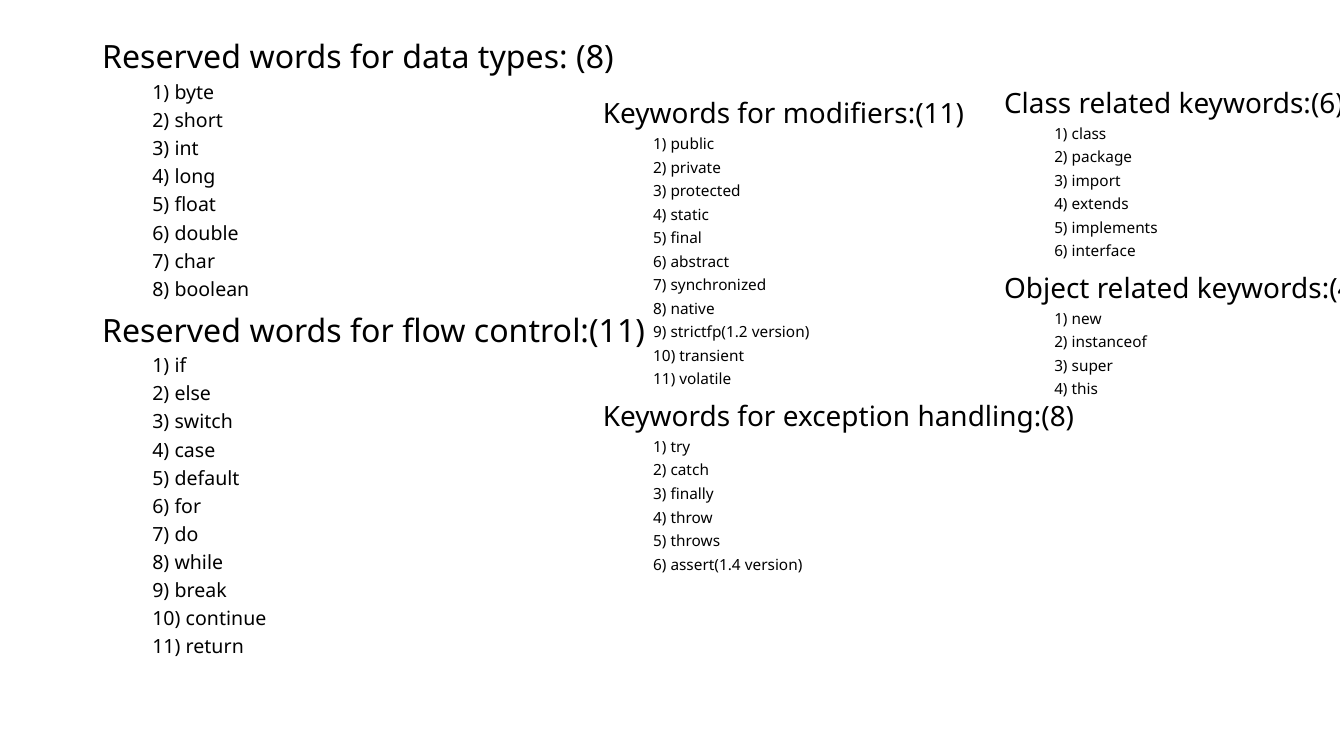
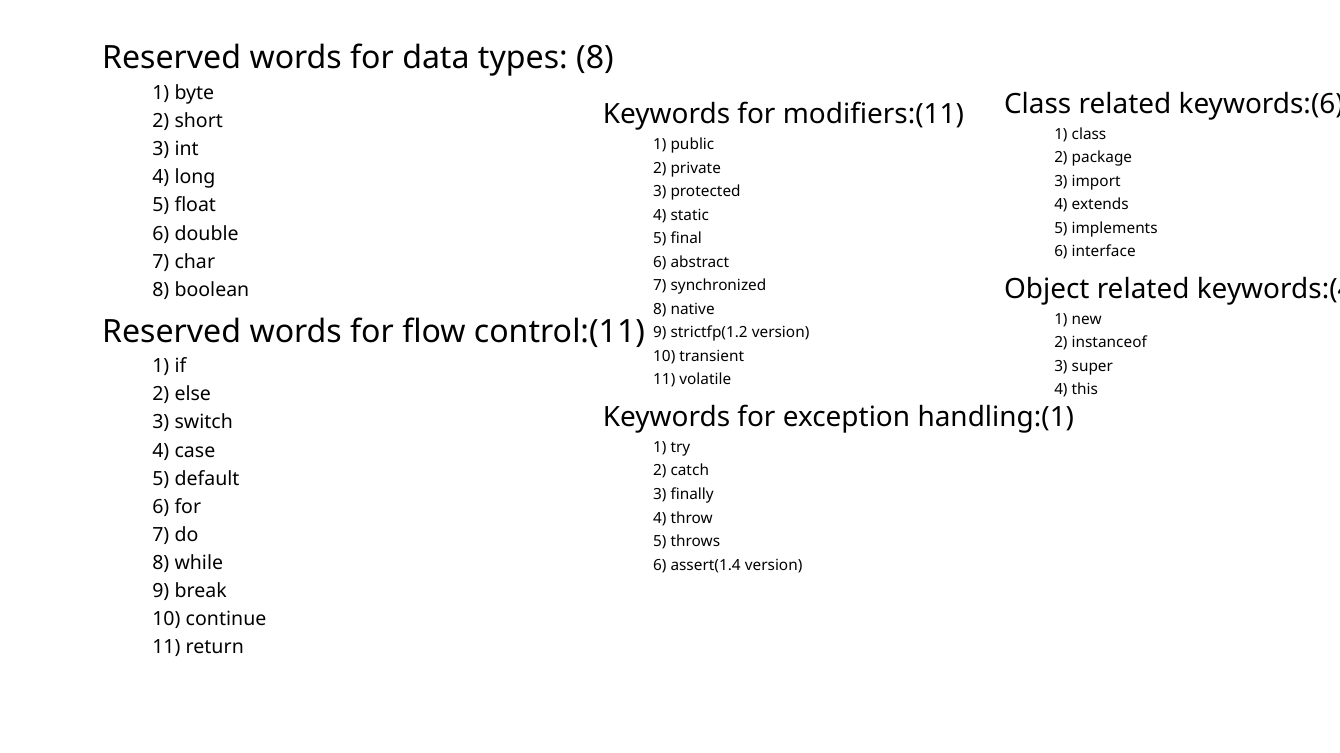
handling:(8: handling:(8 -> handling:(1
